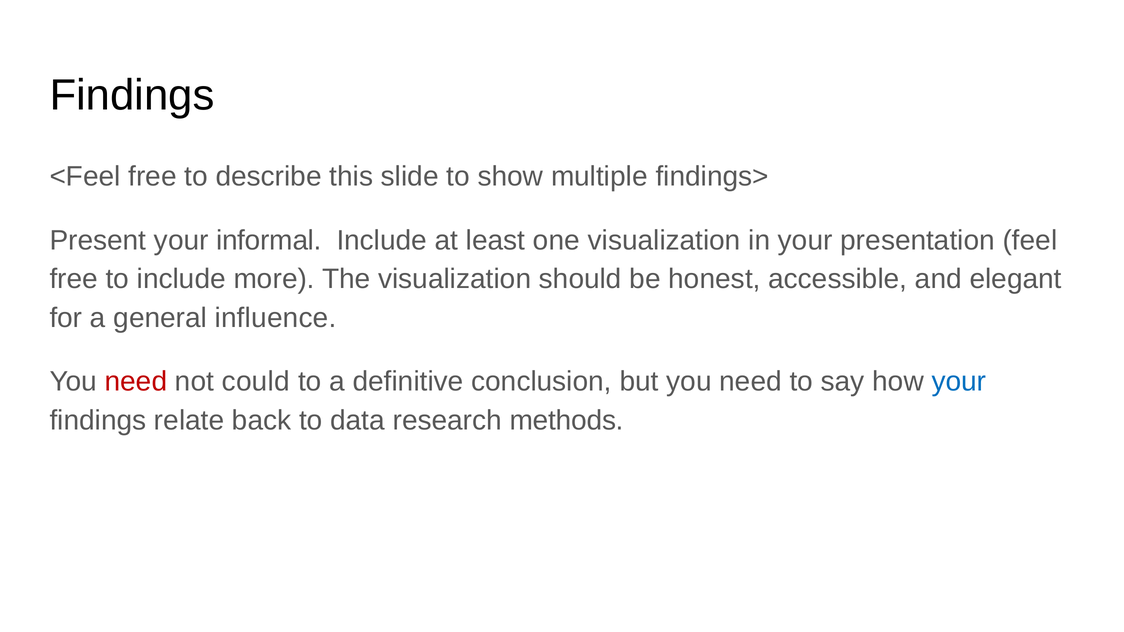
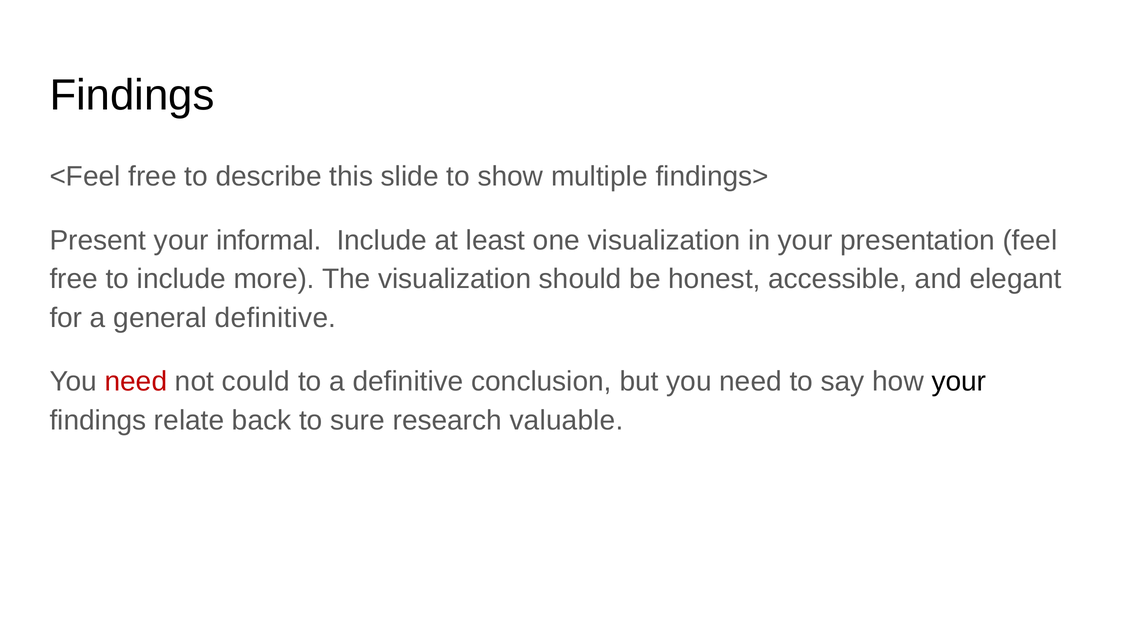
general influence: influence -> definitive
your at (959, 382) colour: blue -> black
data: data -> sure
methods: methods -> valuable
